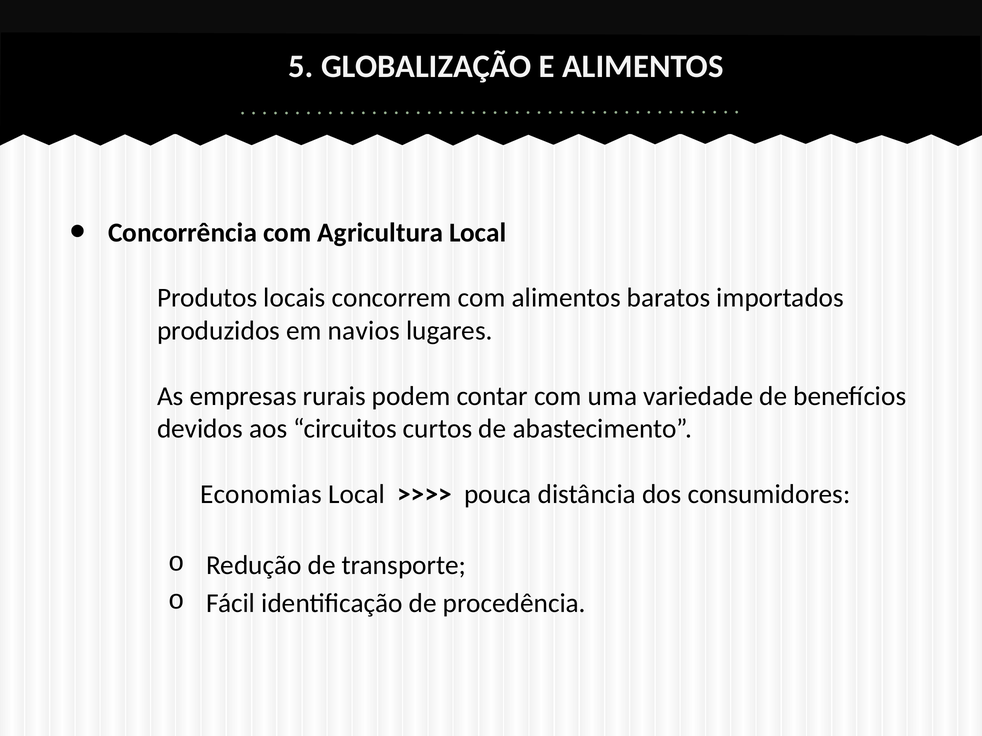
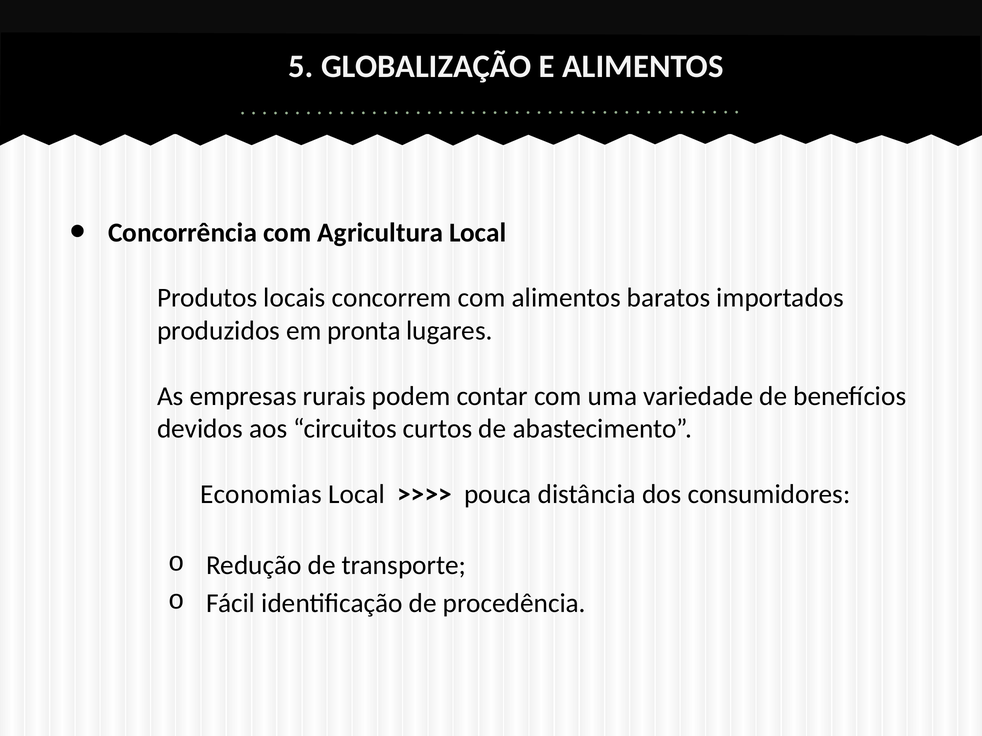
navios: navios -> pronta
